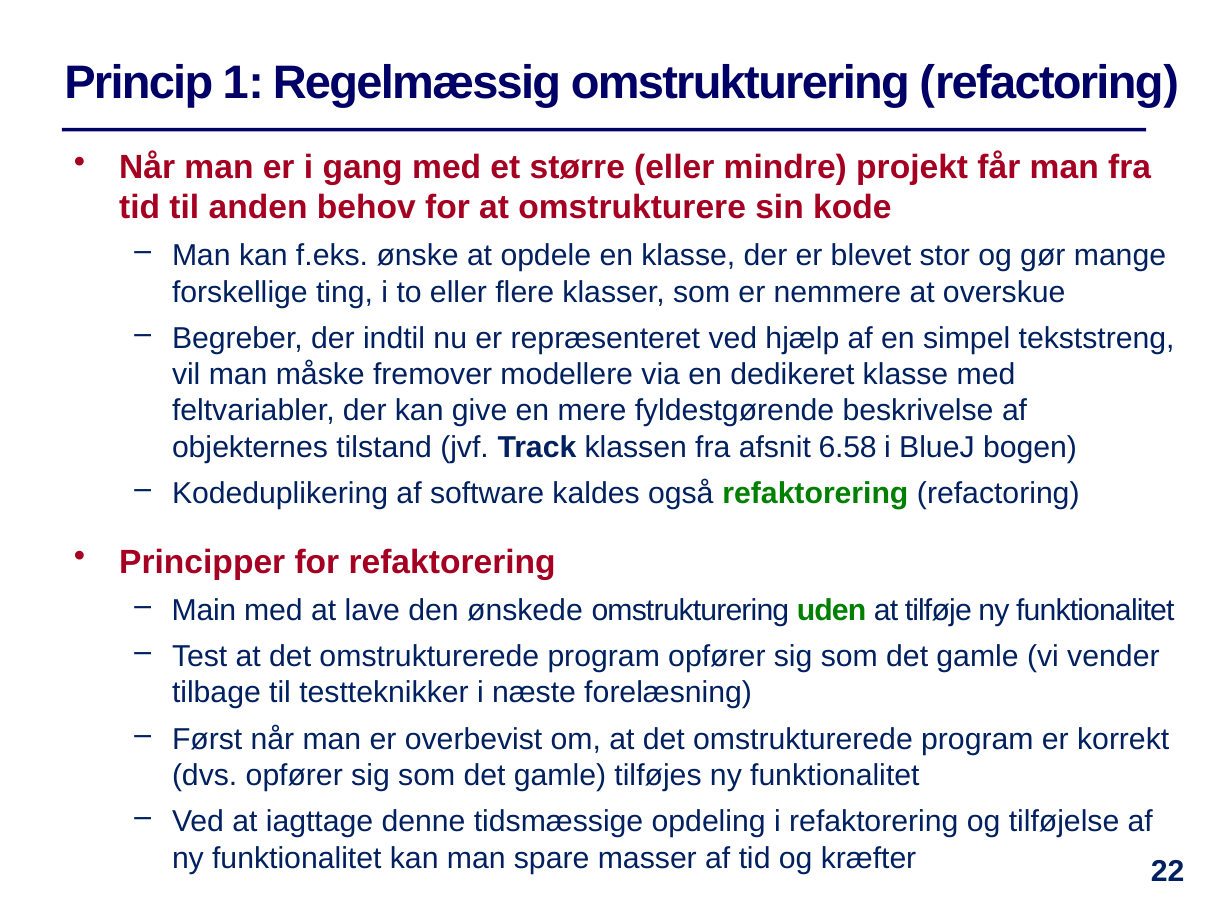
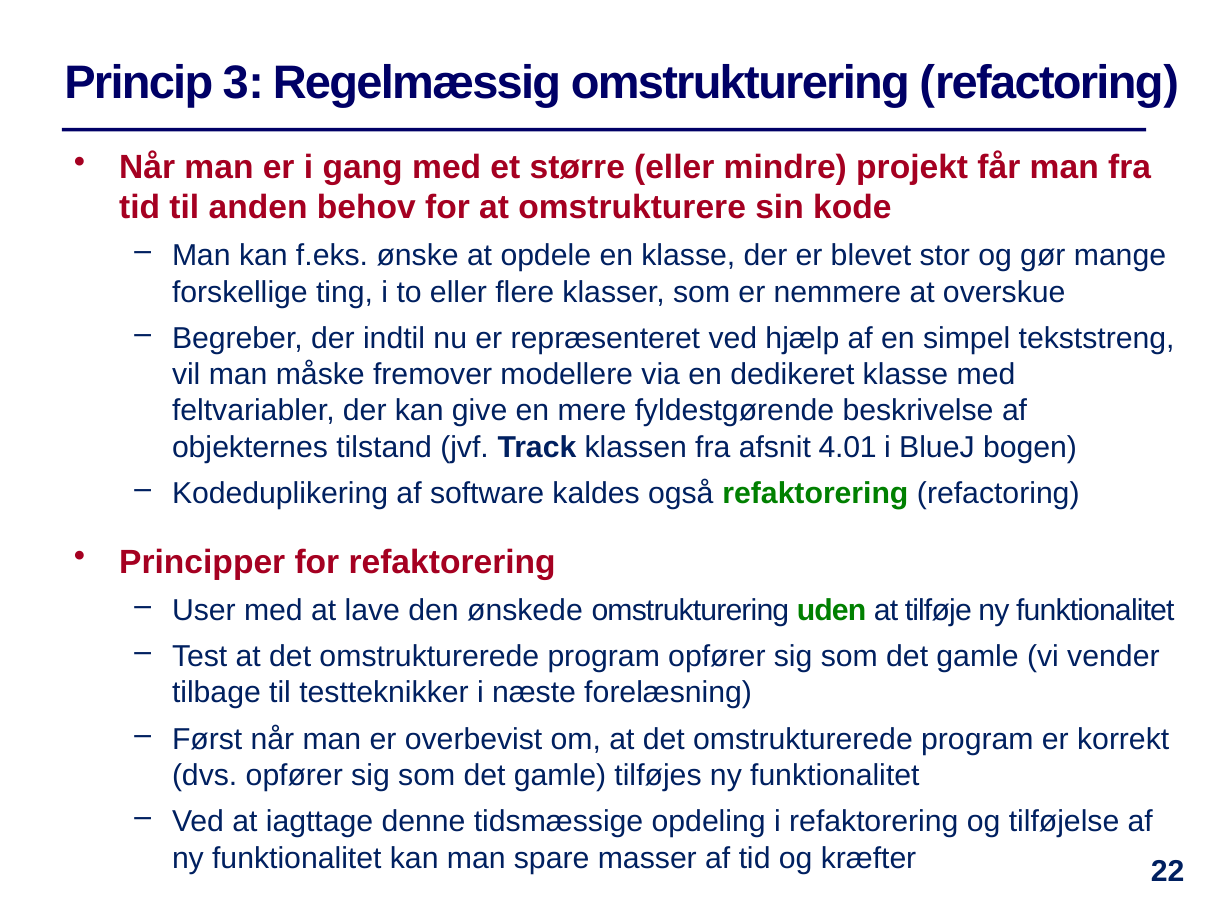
1: 1 -> 3
6.58: 6.58 -> 4.01
Main: Main -> User
